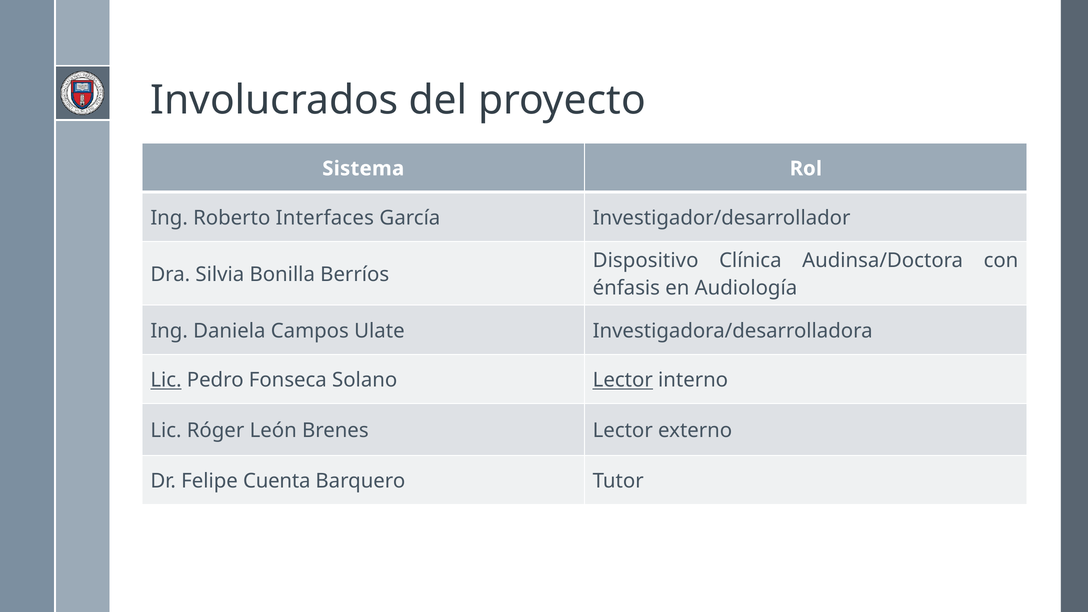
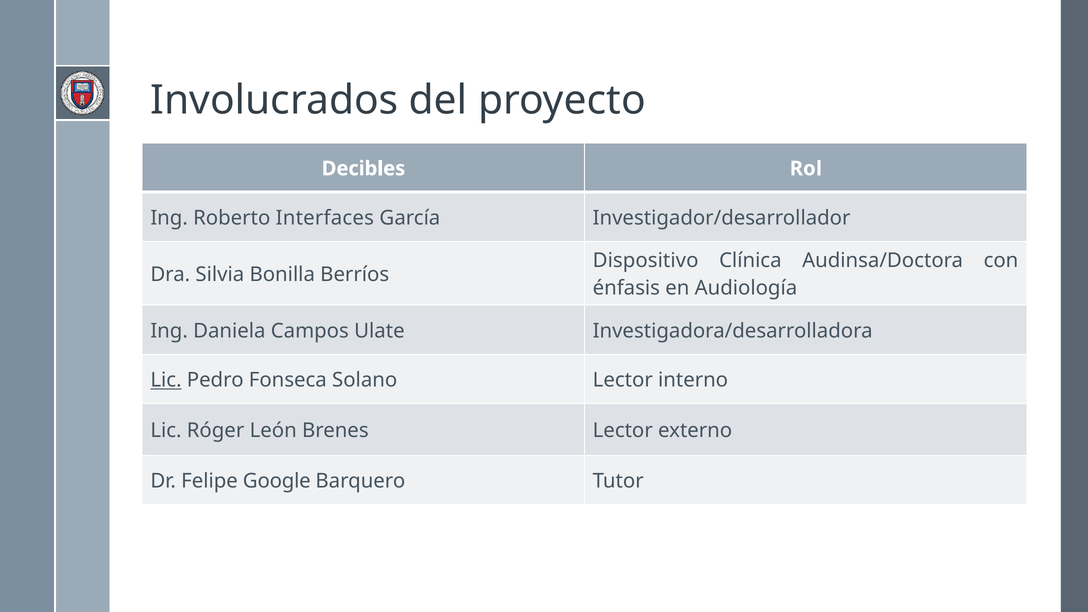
Sistema: Sistema -> Decibles
Lector at (623, 380) underline: present -> none
Cuenta: Cuenta -> Google
